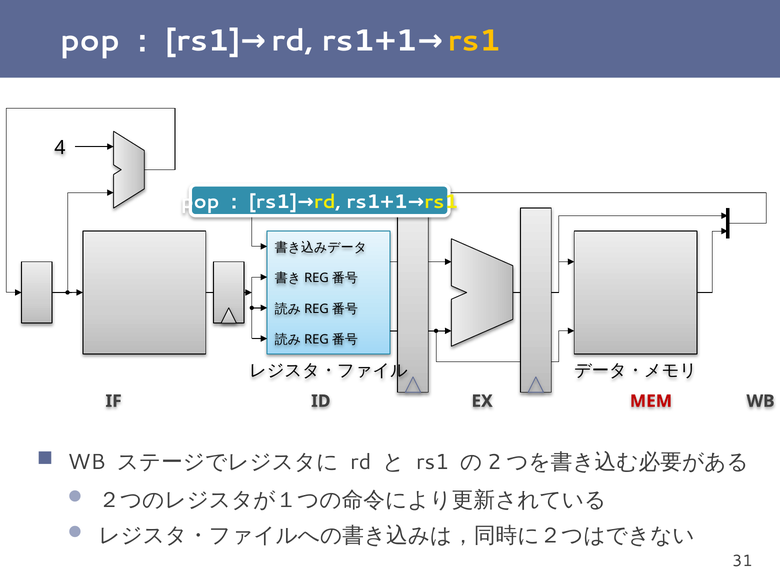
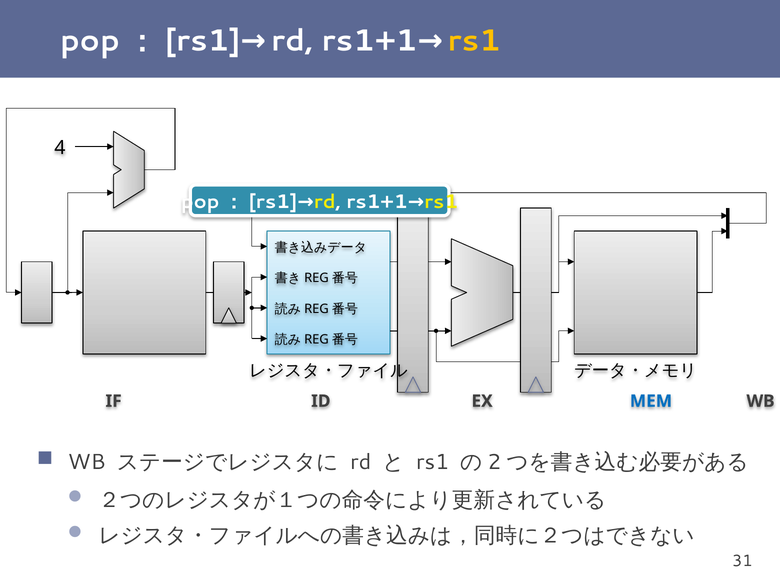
MEM colour: red -> blue
